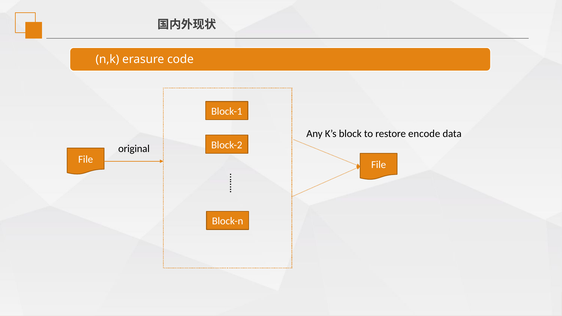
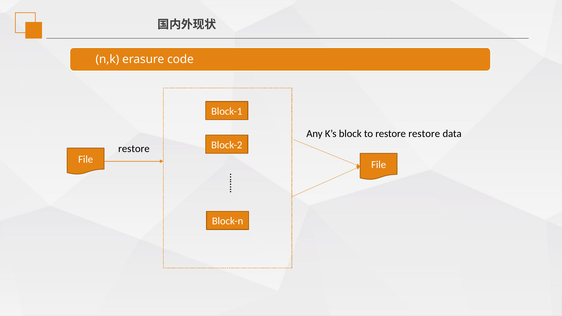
restore encode: encode -> restore
original at (134, 149): original -> restore
